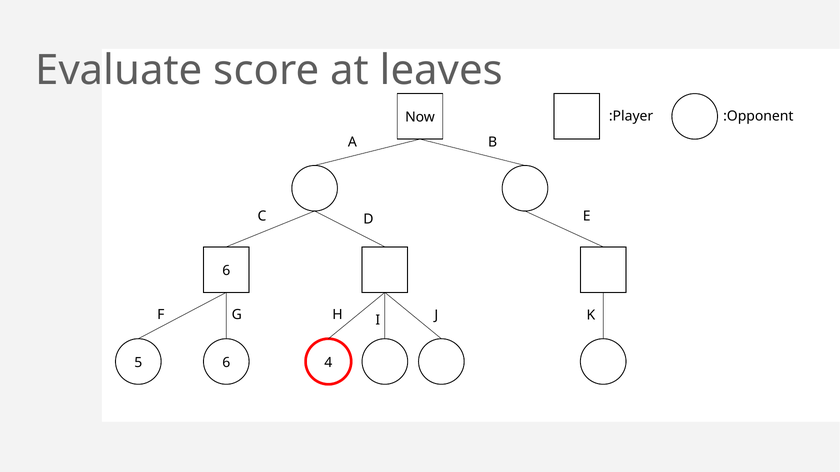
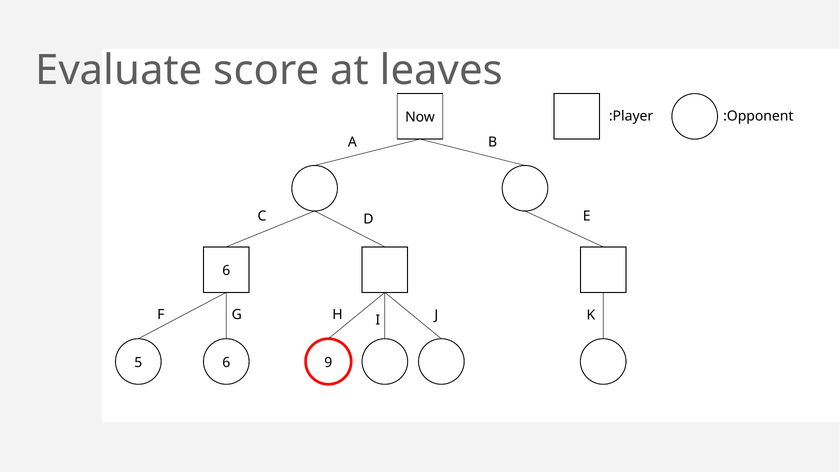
4: 4 -> 9
